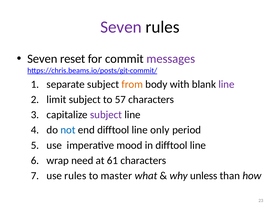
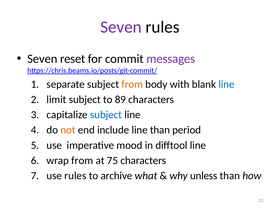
line at (226, 84) colour: purple -> blue
57: 57 -> 89
subject at (106, 115) colour: purple -> blue
not colour: blue -> orange
end difftool: difftool -> include
line only: only -> than
wrap need: need -> from
61: 61 -> 75
master: master -> archive
